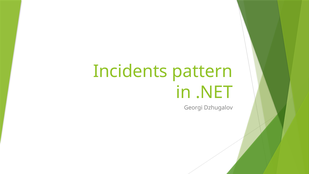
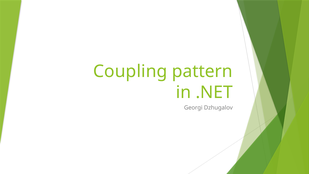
Incidents: Incidents -> Coupling
